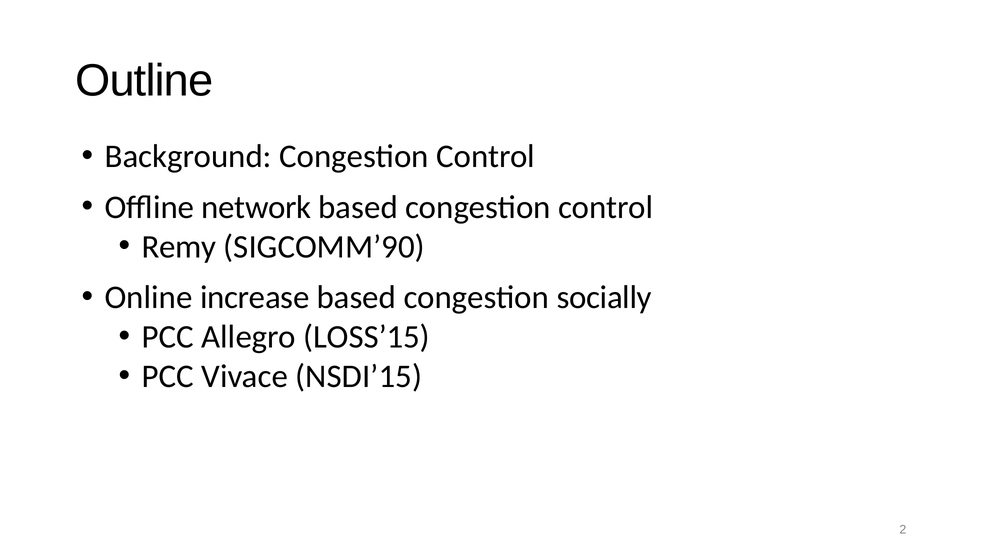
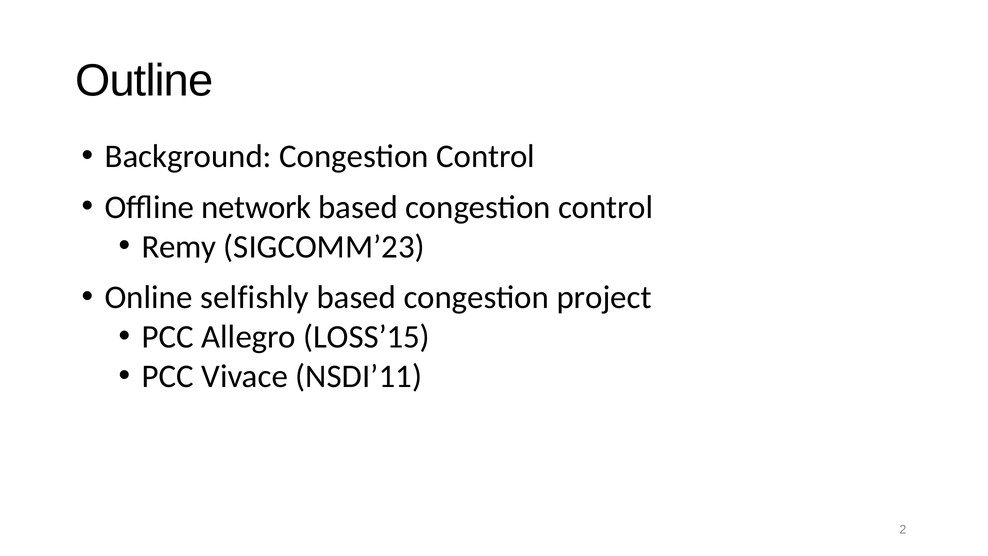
SIGCOMM’90: SIGCOMM’90 -> SIGCOMM’23
increase: increase -> selfishly
socially: socially -> project
NSDI’15: NSDI’15 -> NSDI’11
